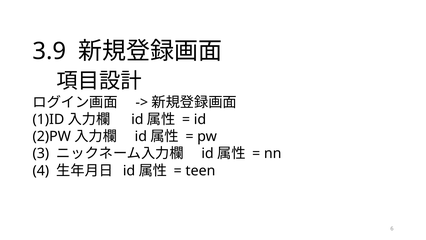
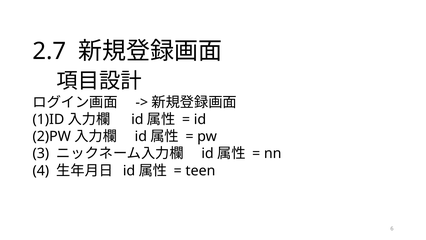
3.9: 3.9 -> 2.7
